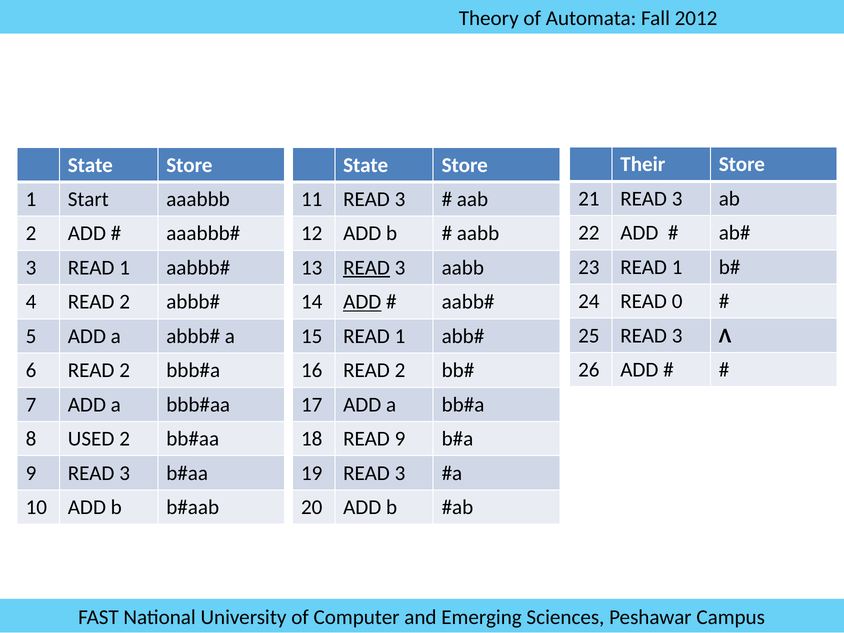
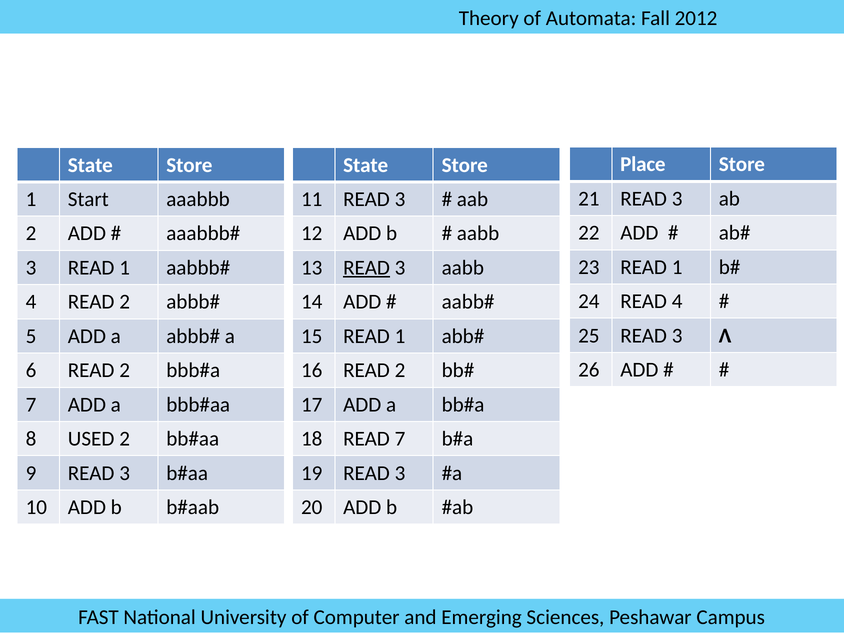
Their: Their -> Place
READ 0: 0 -> 4
ADD at (362, 302) underline: present -> none
READ 9: 9 -> 7
